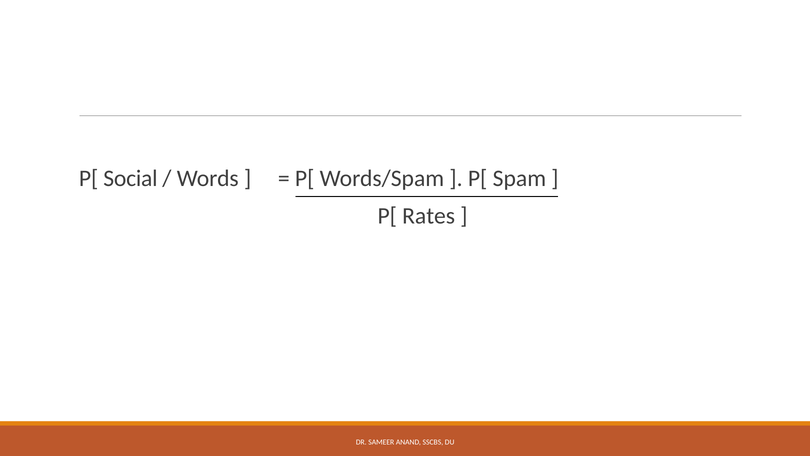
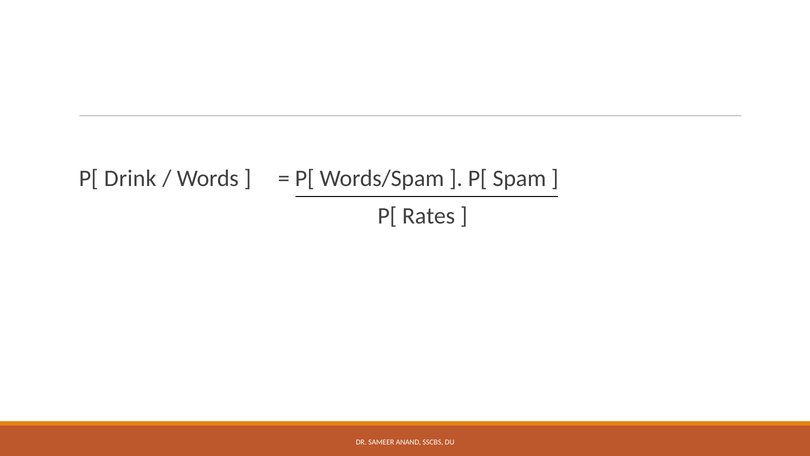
Social: Social -> Drink
